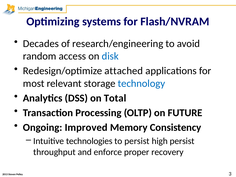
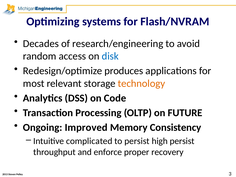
attached: attached -> produces
technology colour: blue -> orange
Total: Total -> Code
technologies: technologies -> complicated
